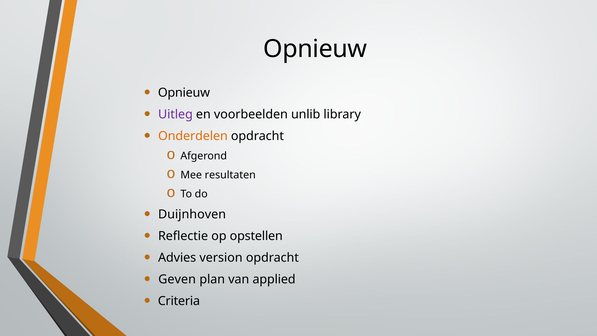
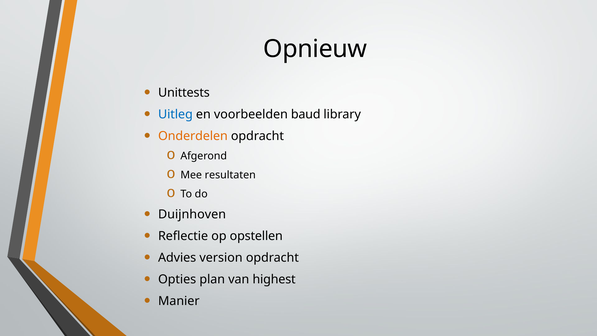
Opnieuw at (184, 93): Opnieuw -> Unittests
Uitleg colour: purple -> blue
unlib: unlib -> baud
Geven: Geven -> Opties
applied: applied -> highest
Criteria: Criteria -> Manier
